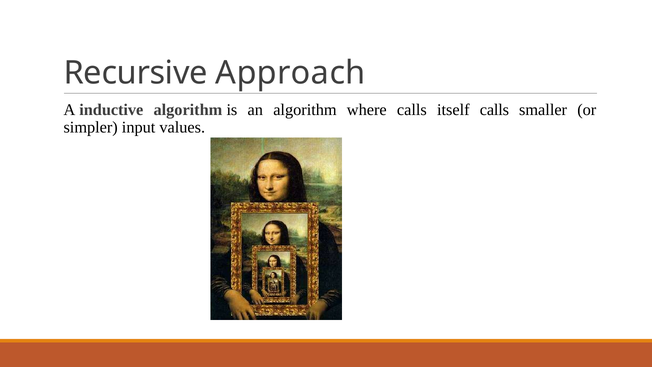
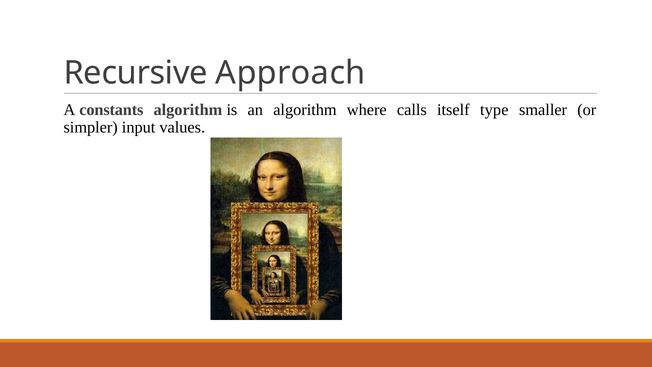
inductive: inductive -> constants
itself calls: calls -> type
